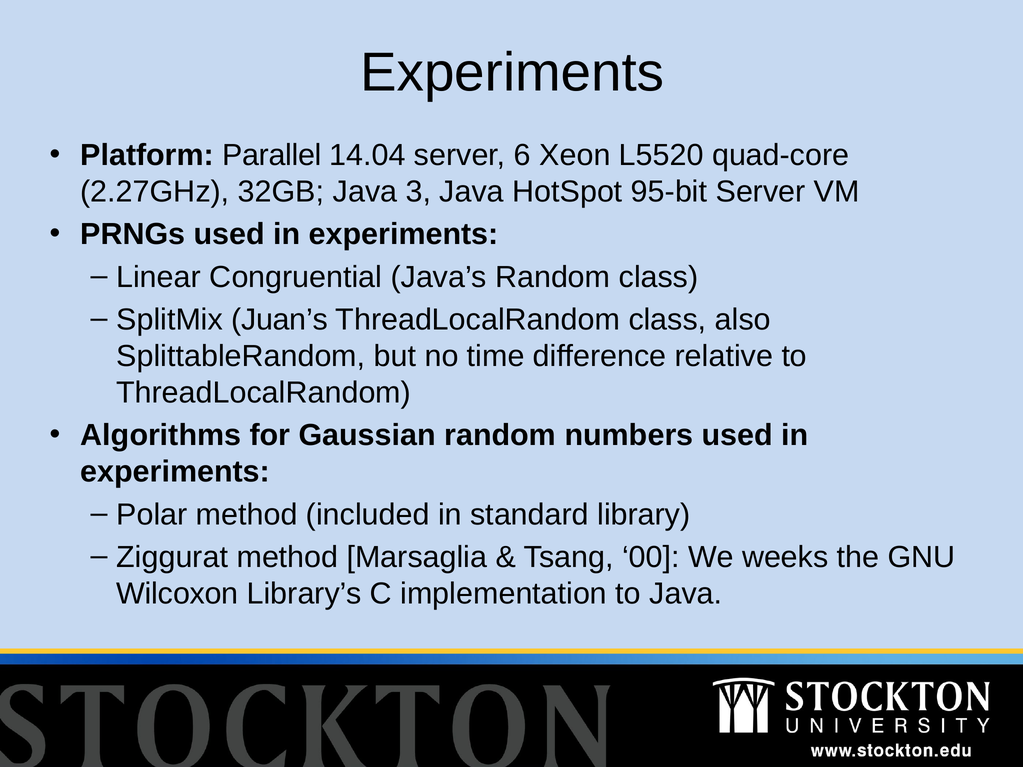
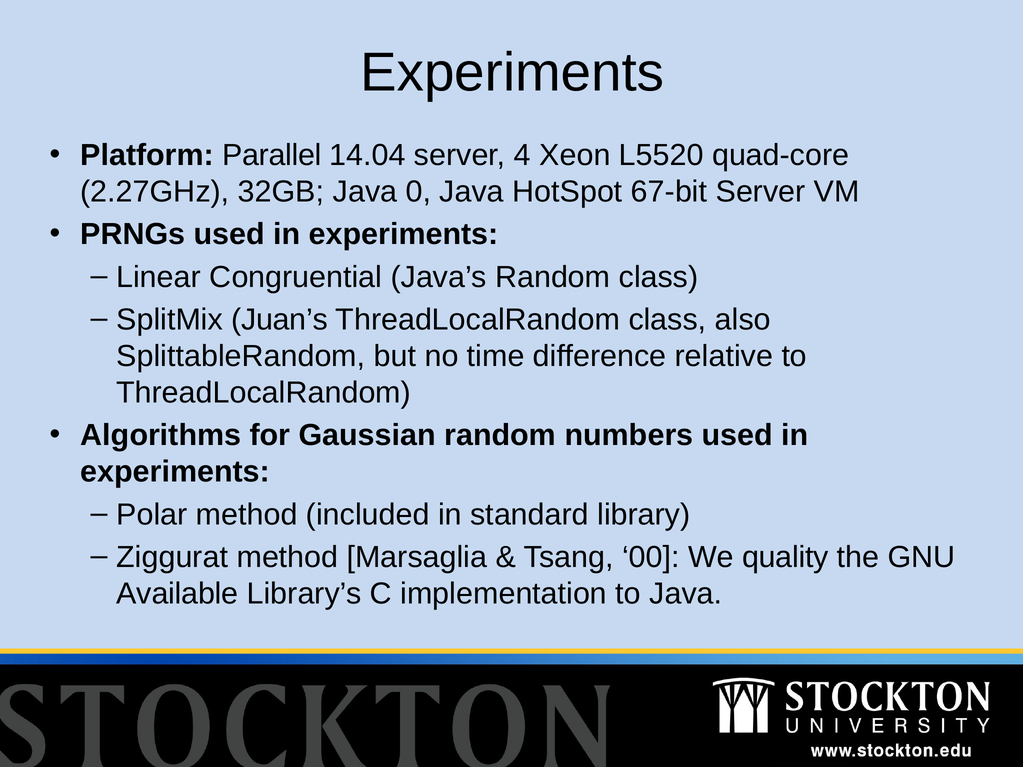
6: 6 -> 4
3: 3 -> 0
95-bit: 95-bit -> 67-bit
weeks: weeks -> quality
Wilcoxon: Wilcoxon -> Available
